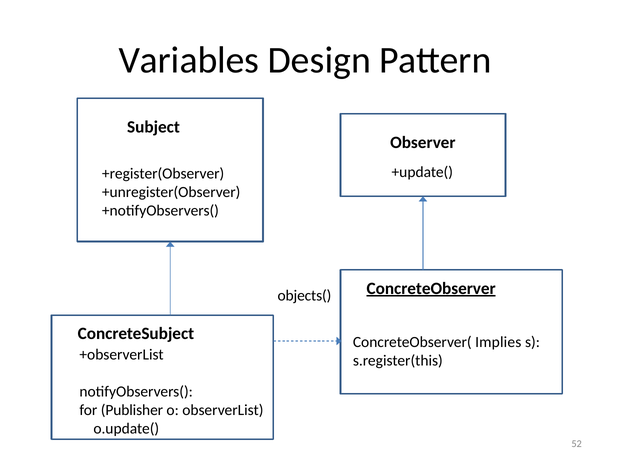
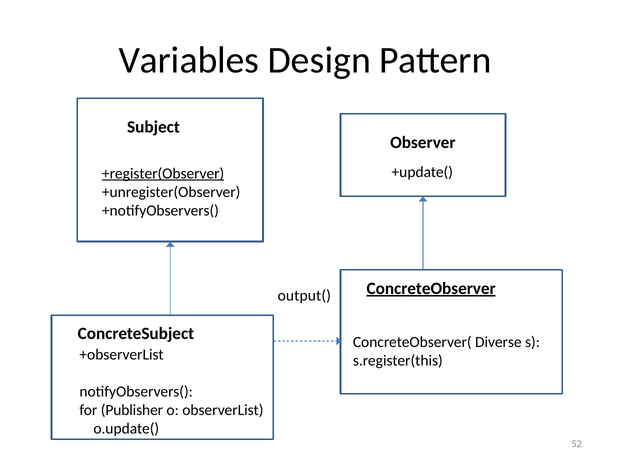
+register(Observer underline: none -> present
objects(: objects( -> output(
Implies: Implies -> Diverse
